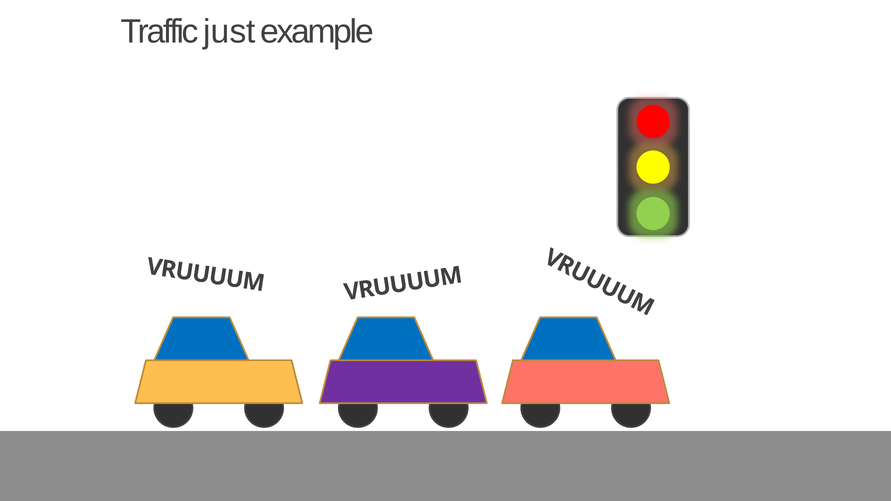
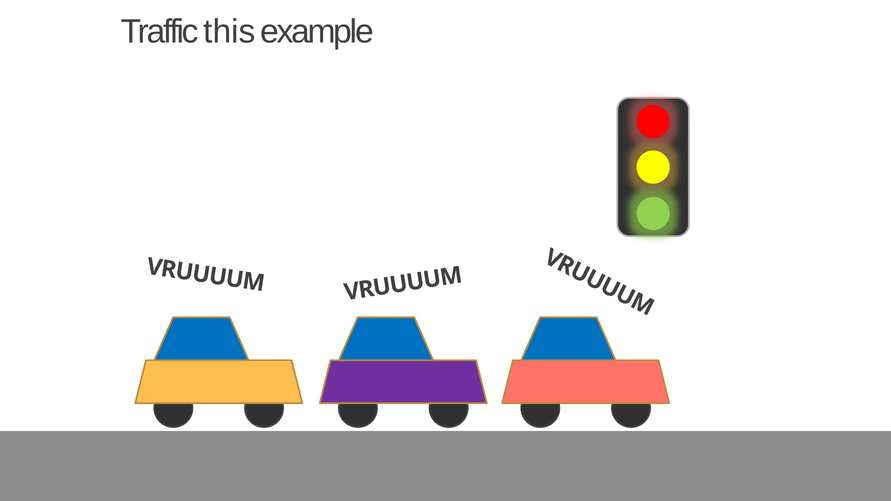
just: just -> this
